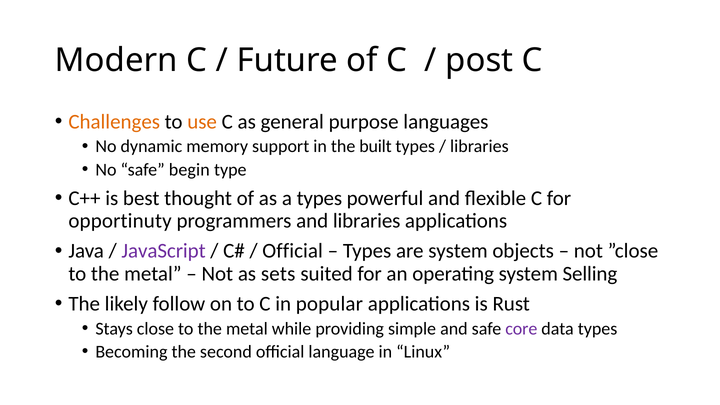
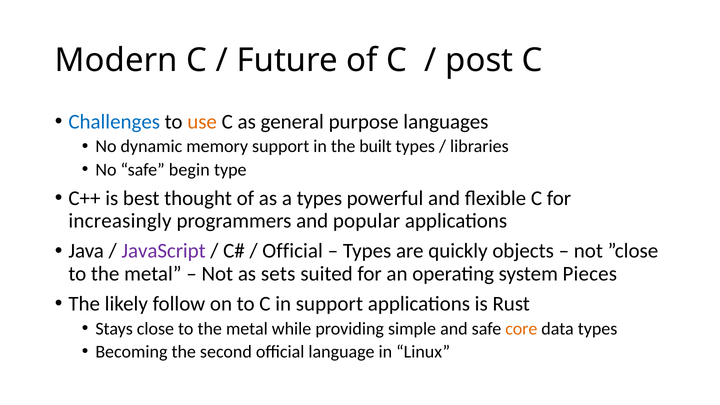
Challenges colour: orange -> blue
opportinuty: opportinuty -> increasingly
and libraries: libraries -> popular
are system: system -> quickly
Selling: Selling -> Pieces
in popular: popular -> support
core colour: purple -> orange
